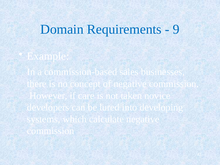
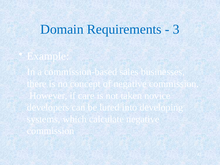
9: 9 -> 3
